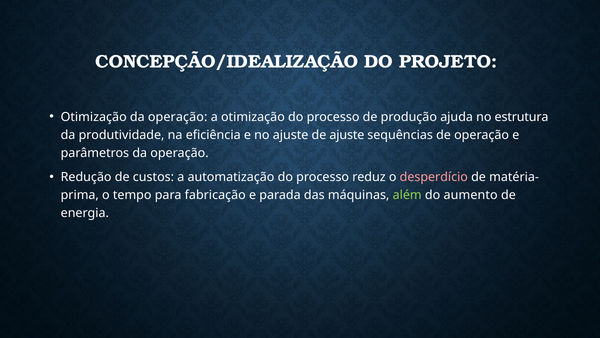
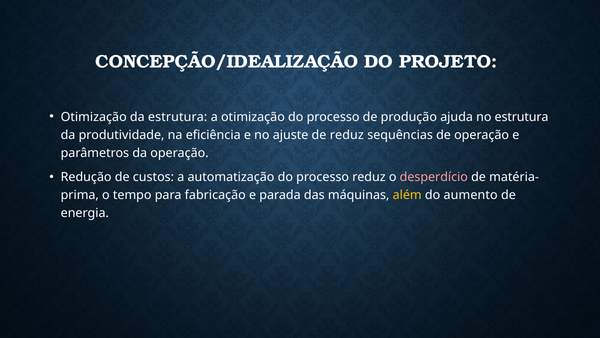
Otimização da operação: operação -> estrutura
de ajuste: ajuste -> reduz
além colour: light green -> yellow
